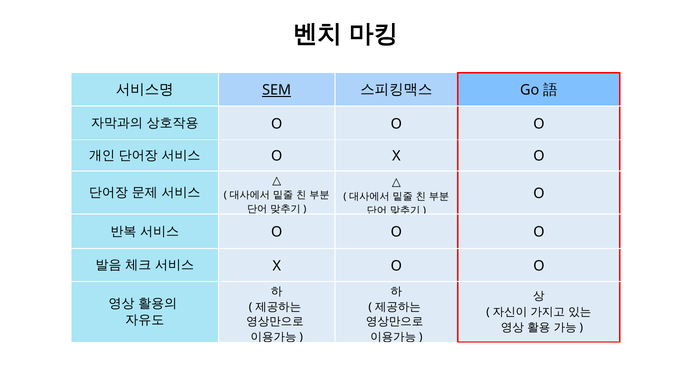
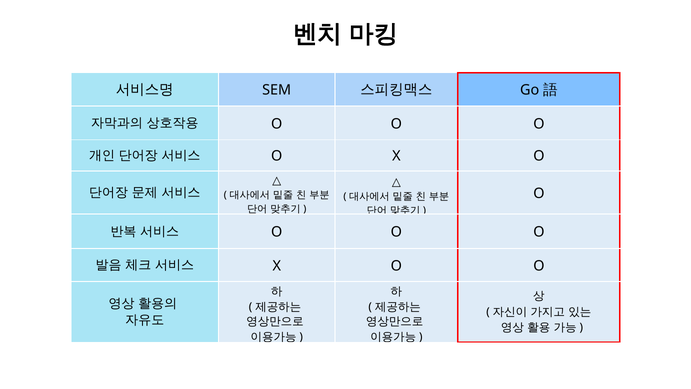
SEM underline: present -> none
